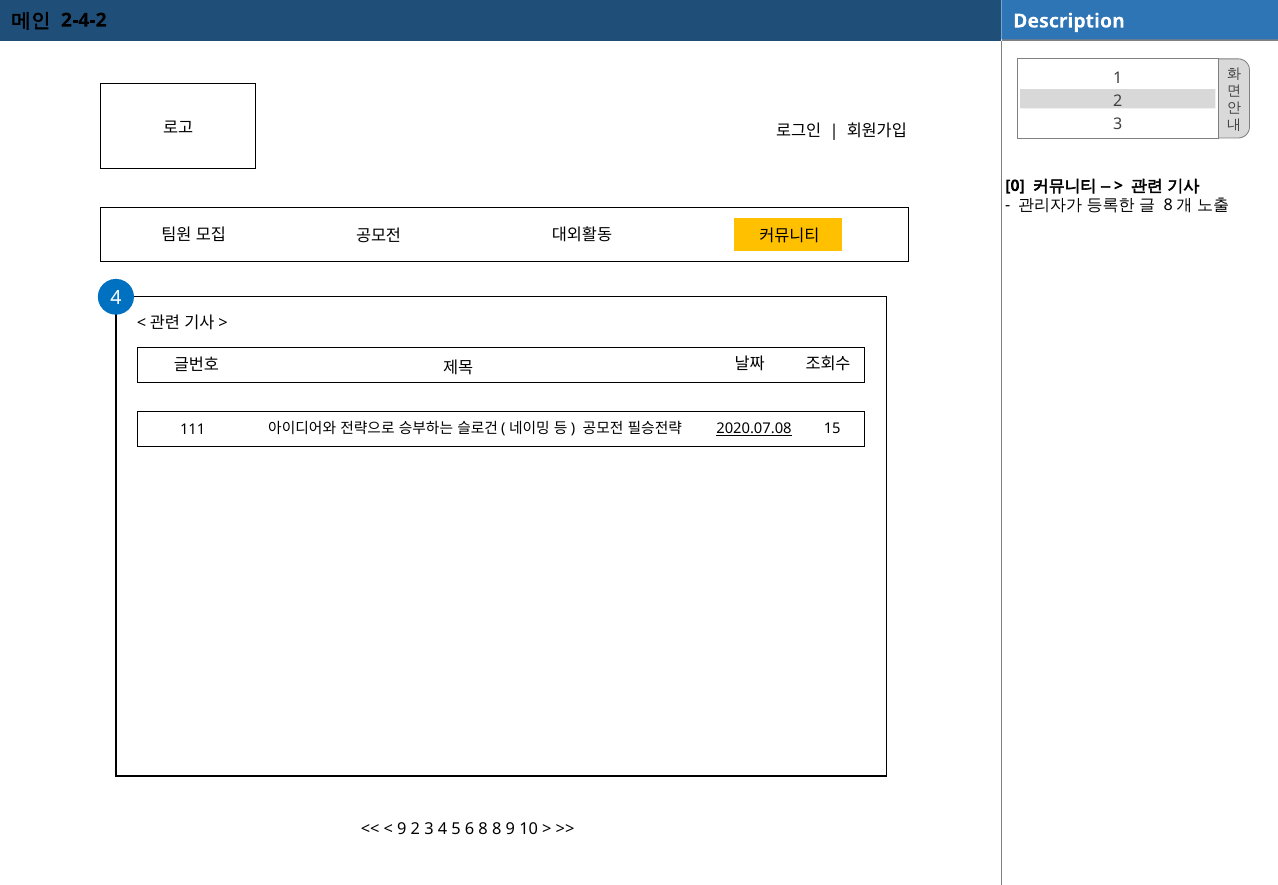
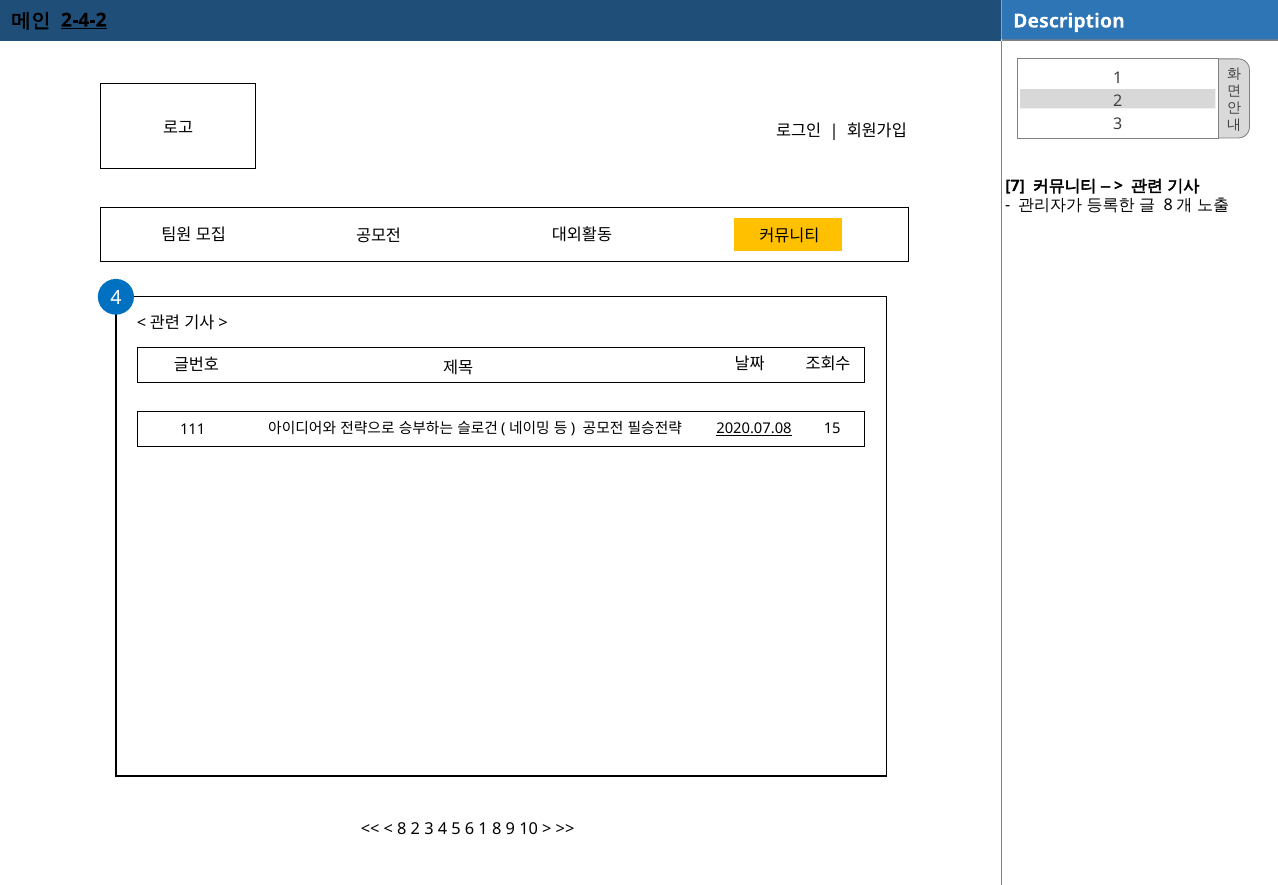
2-4-2 underline: none -> present
0: 0 -> 7
9 at (402, 828): 9 -> 8
6 8: 8 -> 1
